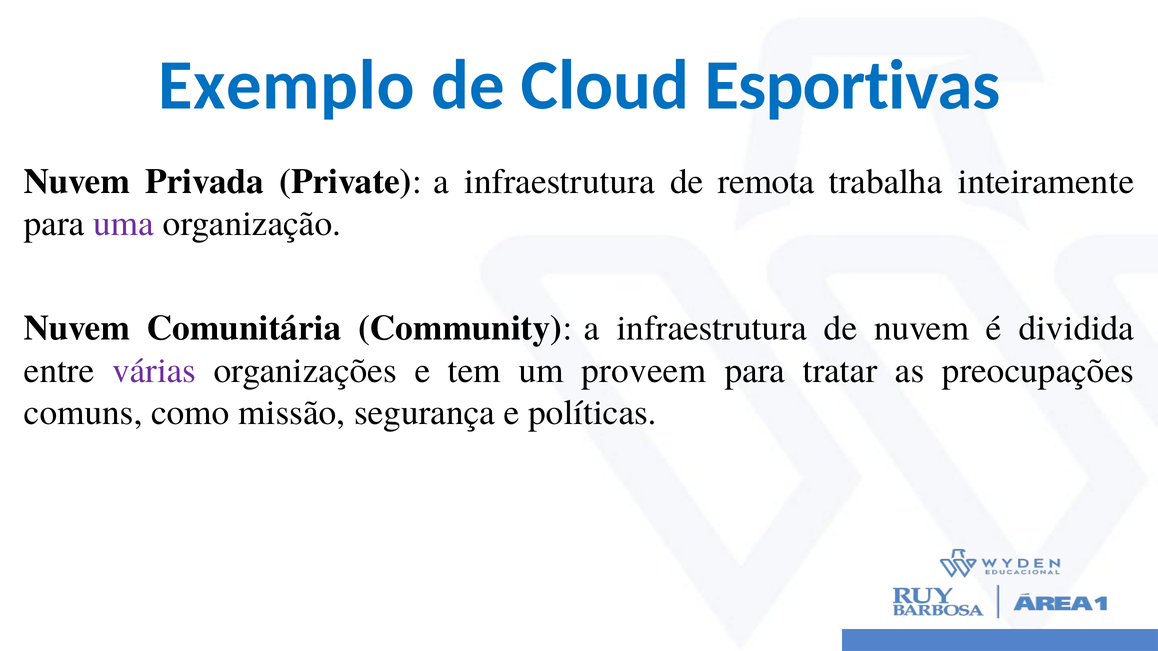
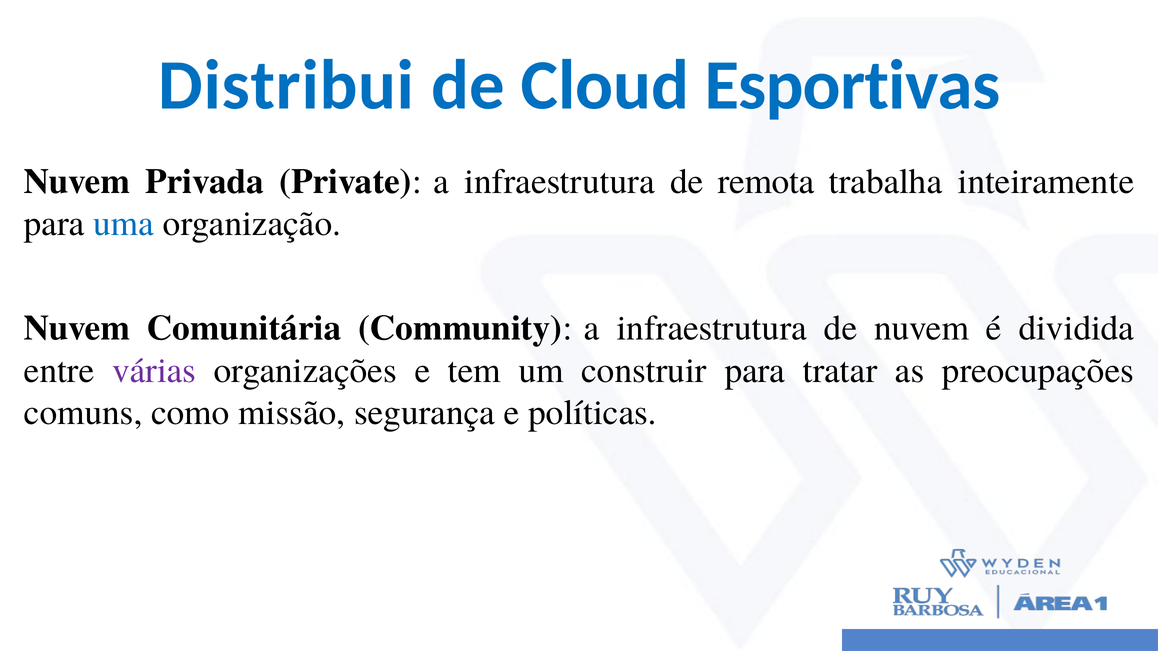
Exemplo: Exemplo -> Distribui
uma colour: purple -> blue
proveem: proveem -> construir
